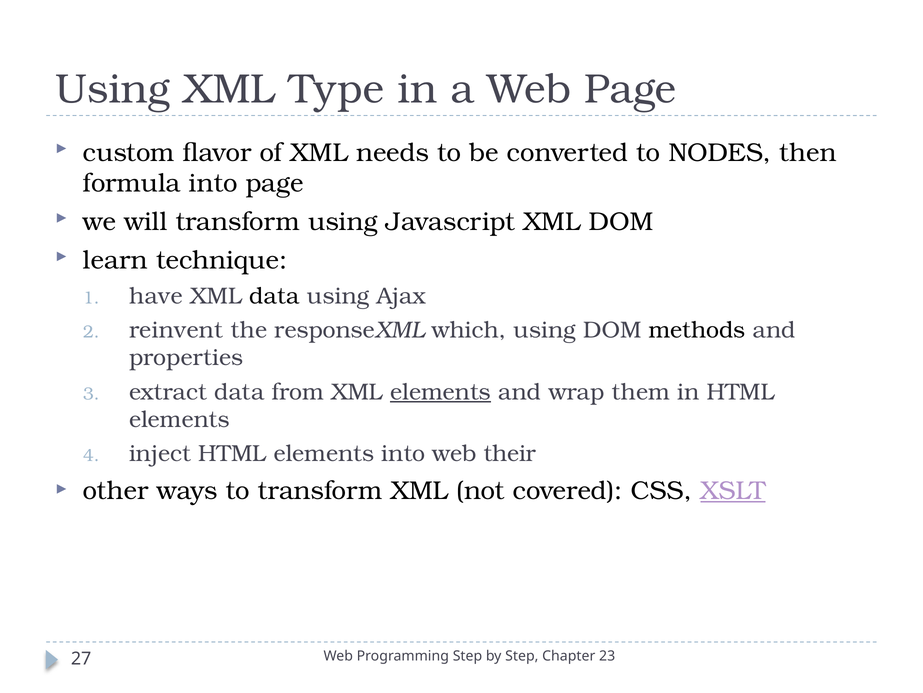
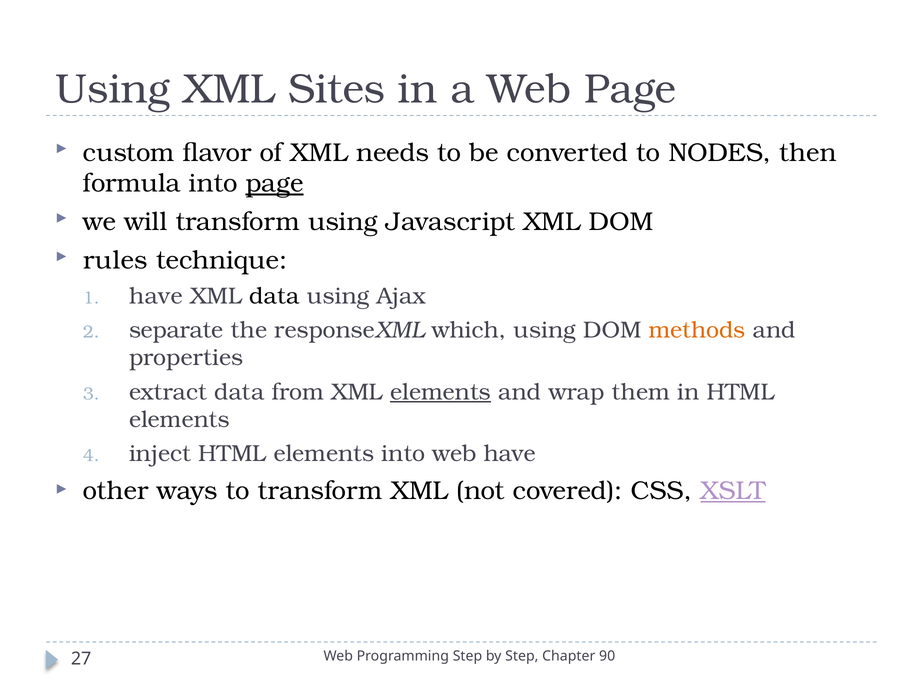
Type: Type -> Sites
page at (274, 183) underline: none -> present
learn: learn -> rules
reinvent: reinvent -> separate
methods colour: black -> orange
web their: their -> have
23: 23 -> 90
